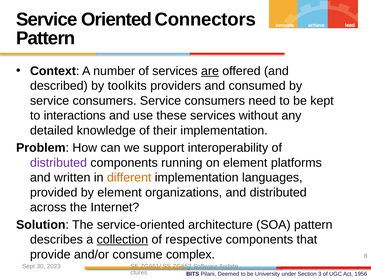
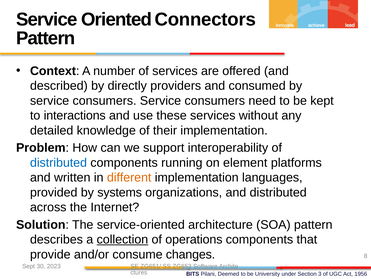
are underline: present -> none
toolkits: toolkits -> directly
distributed at (59, 162) colour: purple -> blue
by element: element -> systems
respective: respective -> operations
complex: complex -> changes
